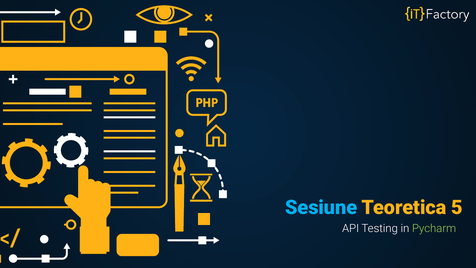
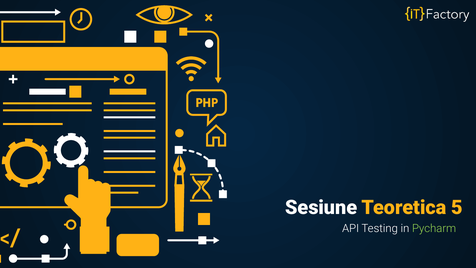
Sesiune colour: light blue -> white
